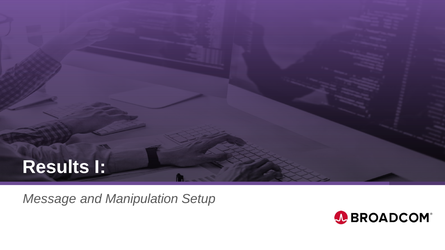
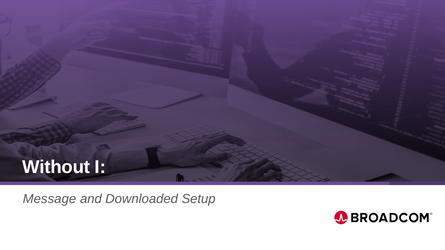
Results: Results -> Without
Manipulation: Manipulation -> Downloaded
